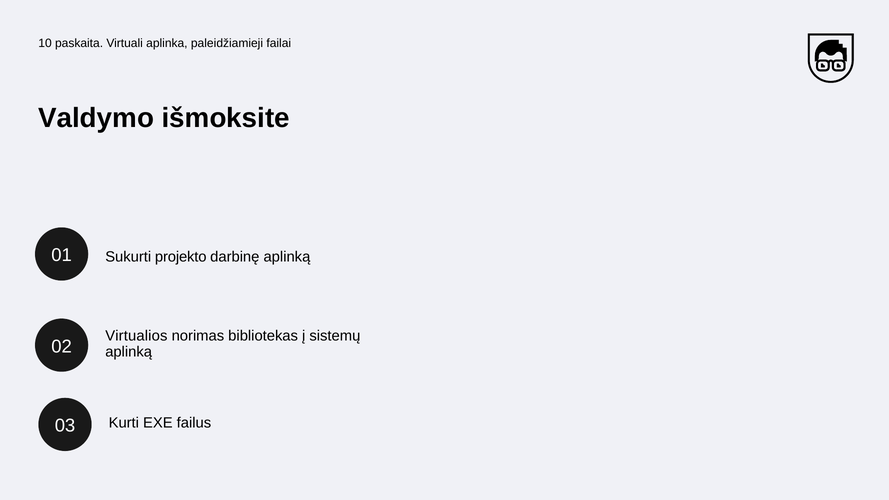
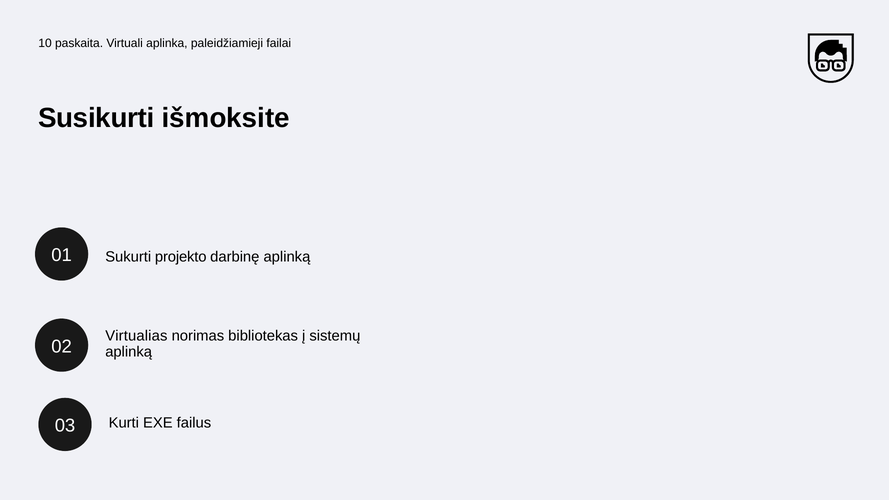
Valdymo: Valdymo -> Susikurti
Virtualios: Virtualios -> Virtualias
